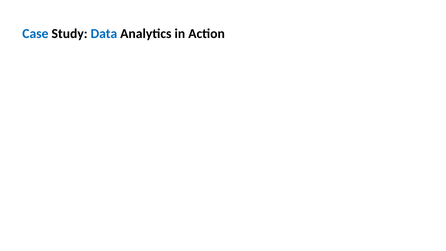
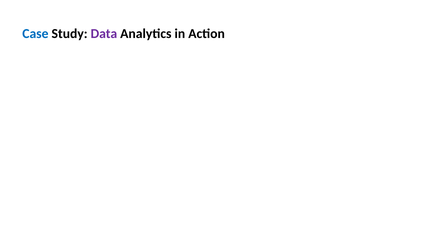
Data colour: blue -> purple
